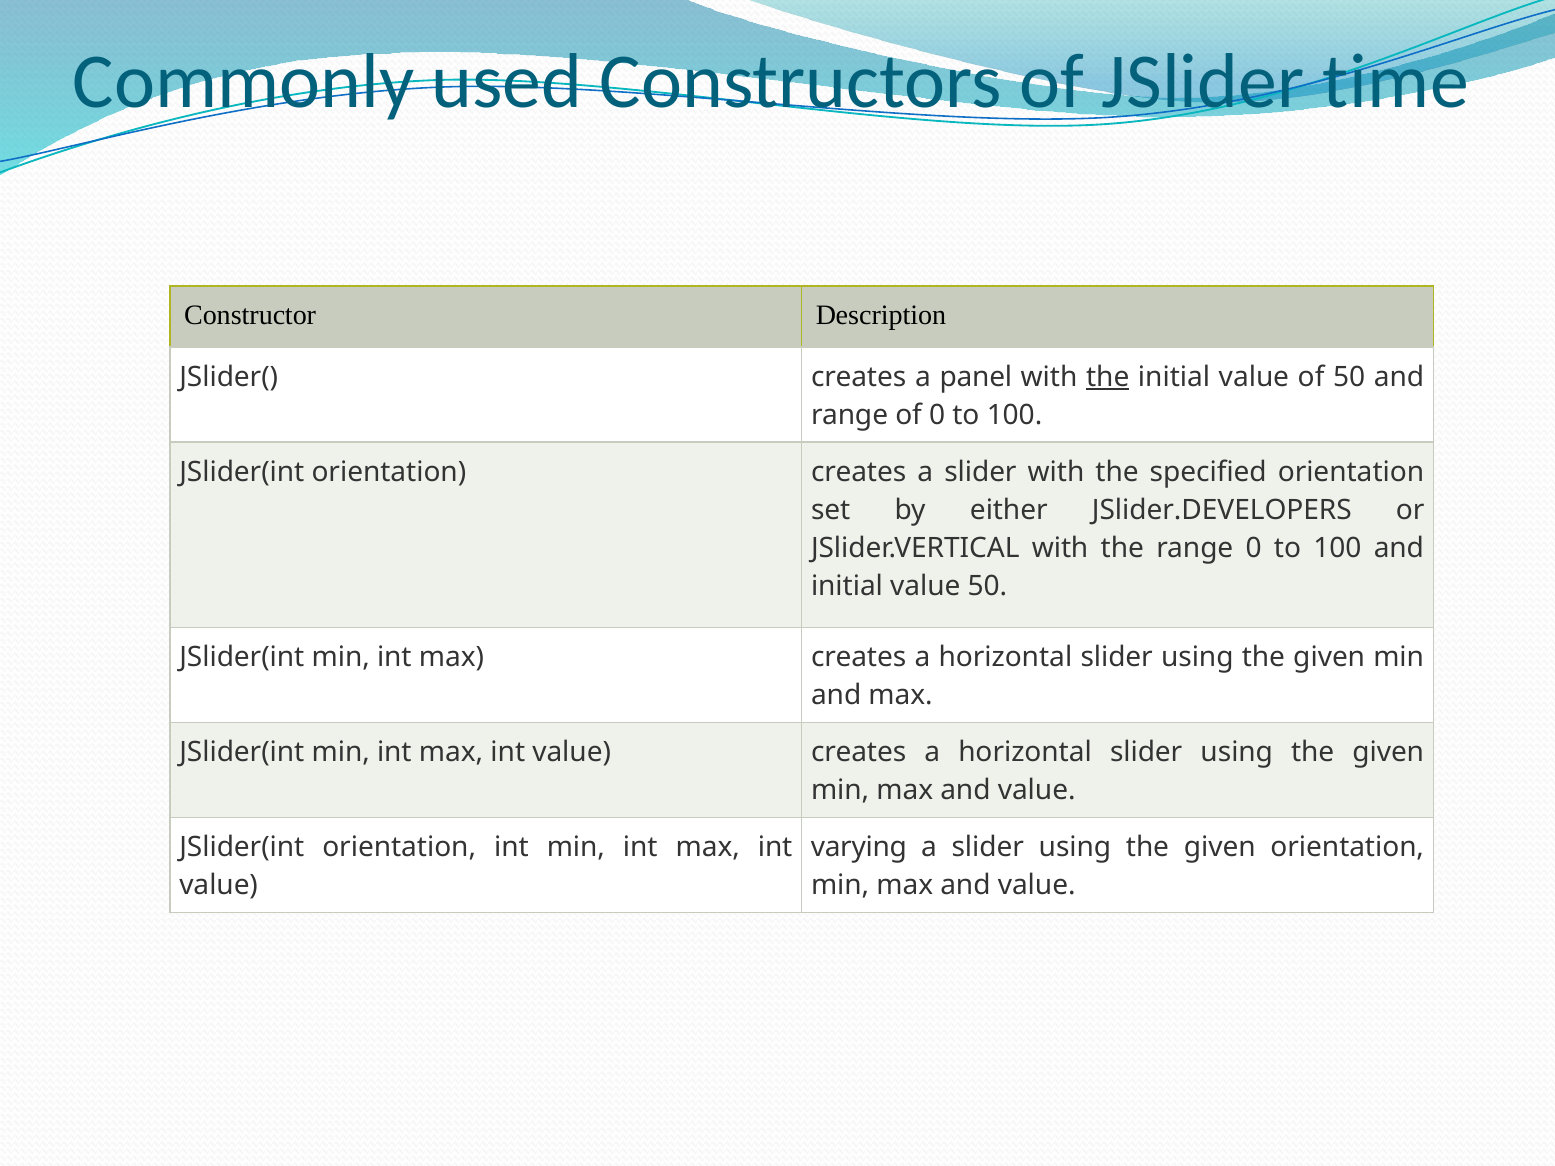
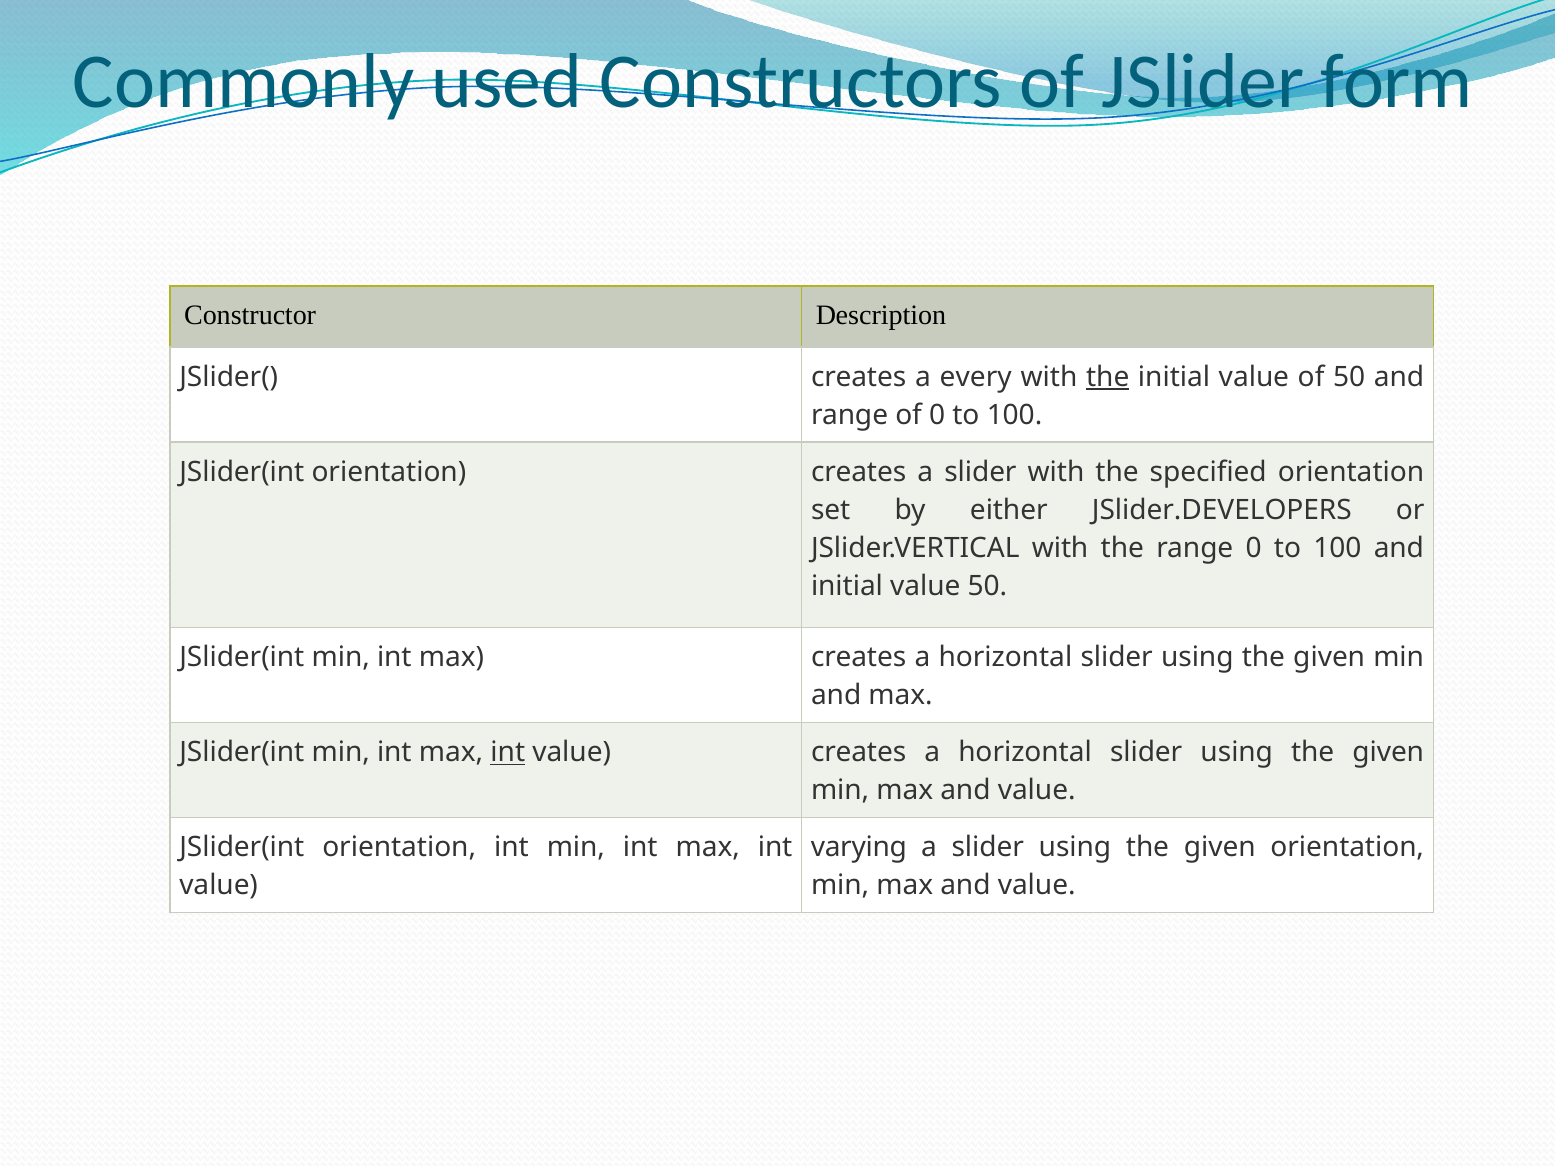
time: time -> form
panel: panel -> every
int at (508, 753) underline: none -> present
